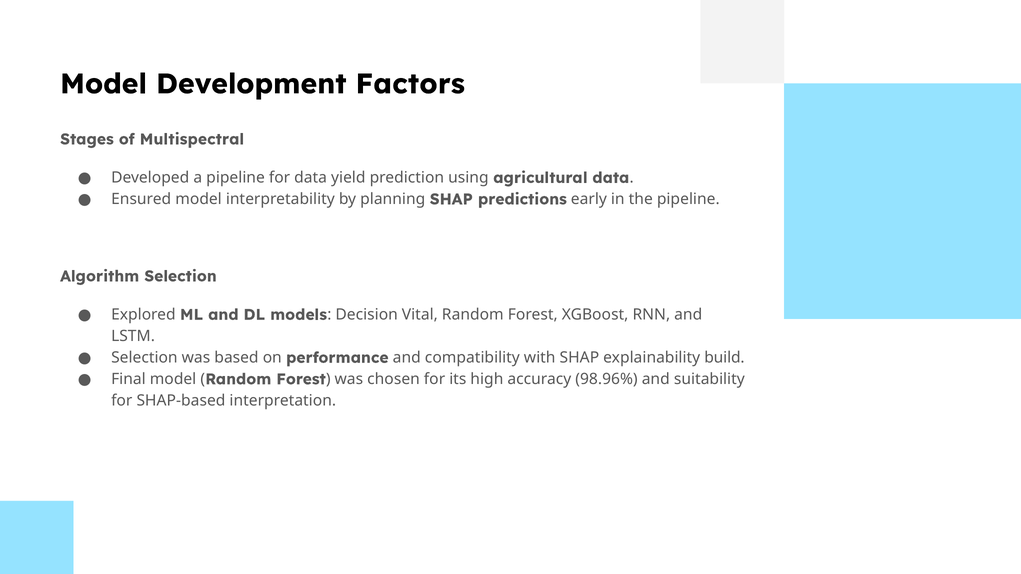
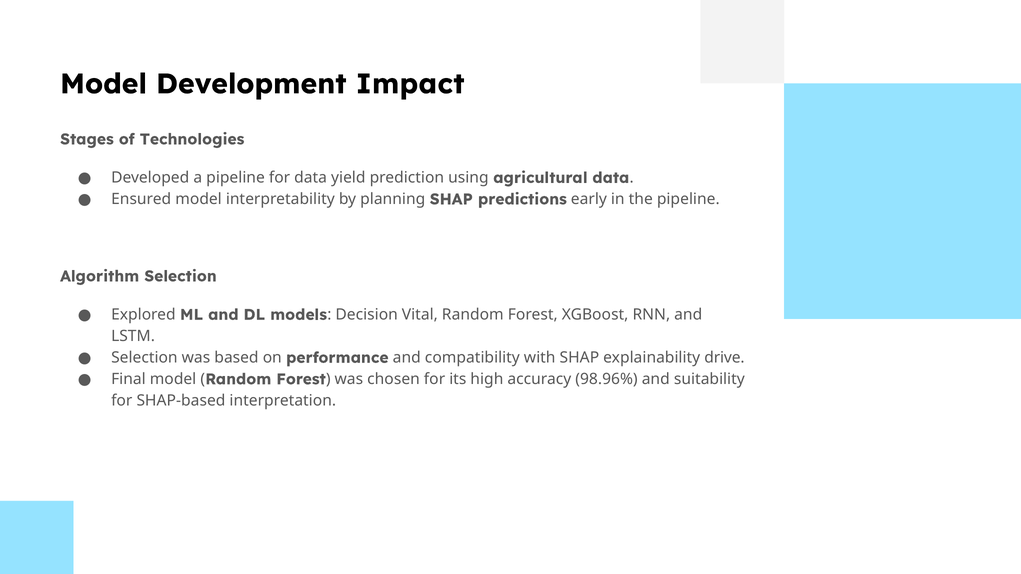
Factors: Factors -> Impact
Multispectral: Multispectral -> Technologies
build: build -> drive
